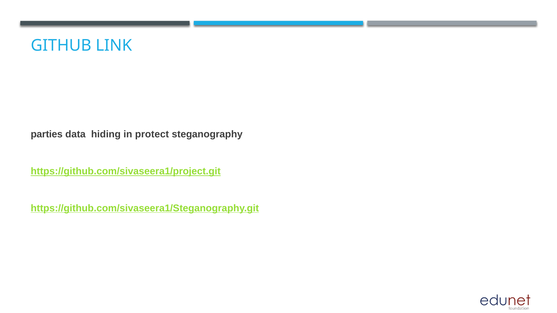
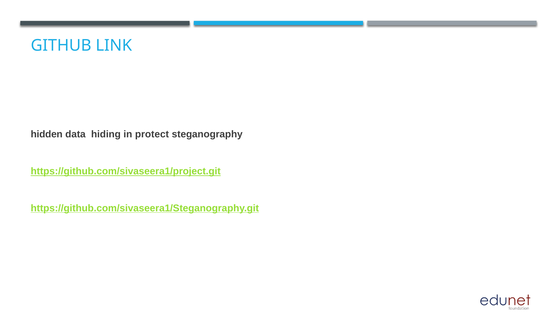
parties: parties -> hidden
